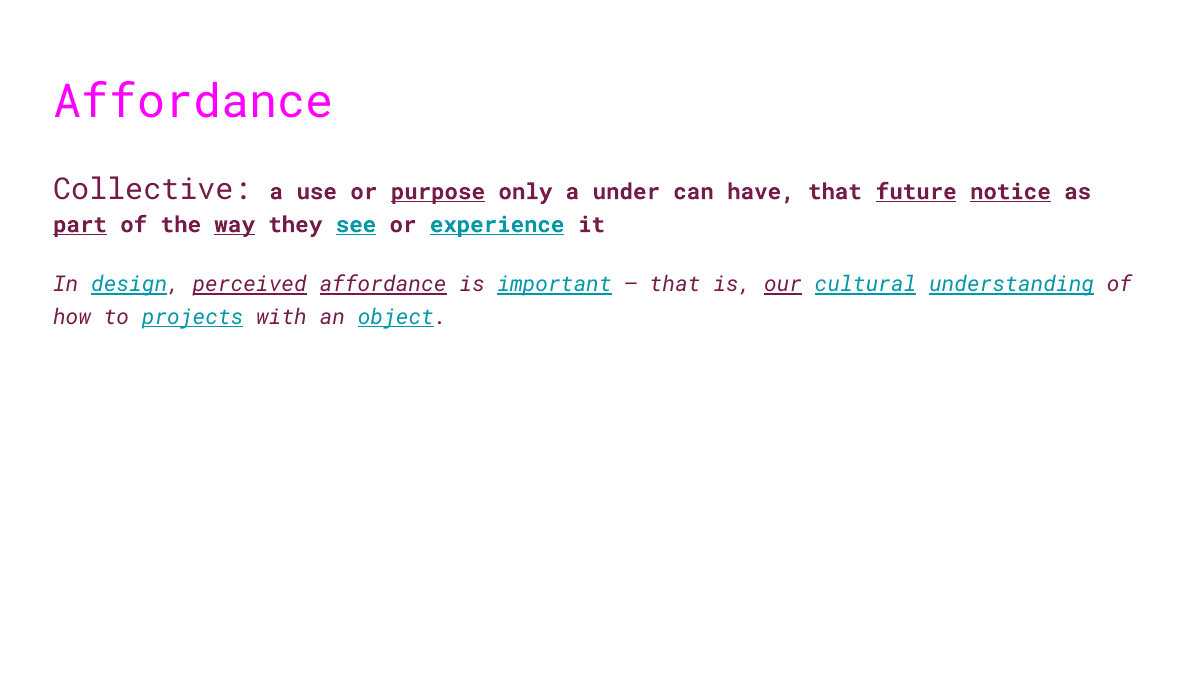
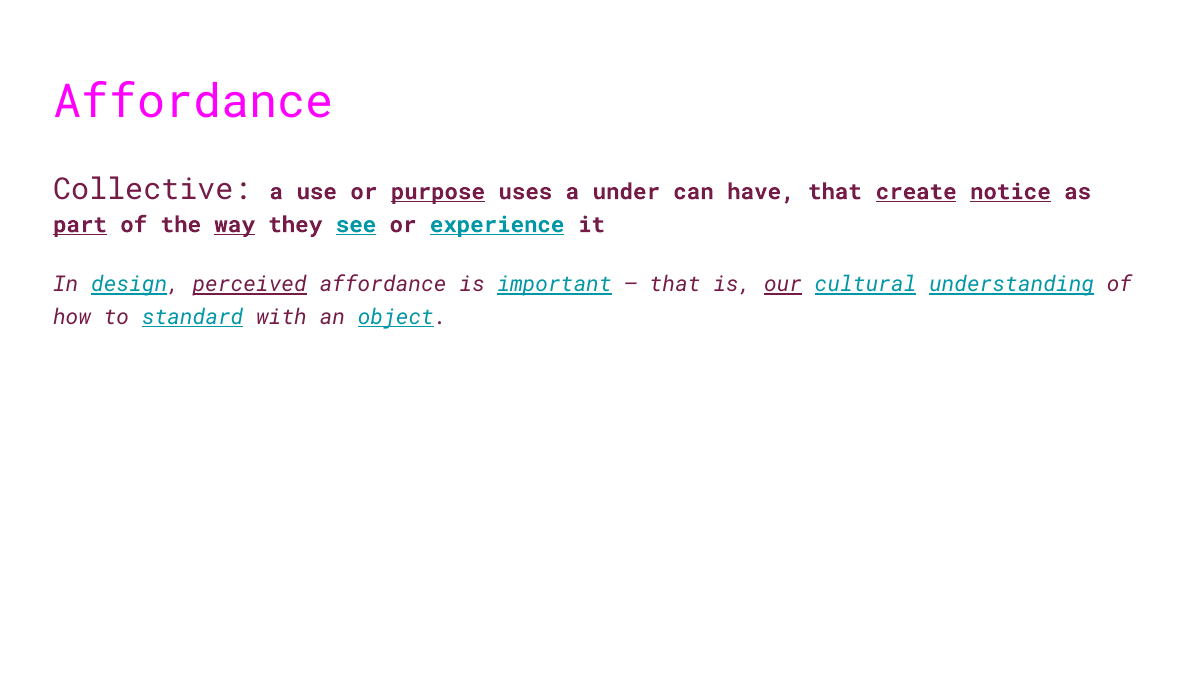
only: only -> uses
future: future -> create
affordance at (383, 285) underline: present -> none
projects: projects -> standard
